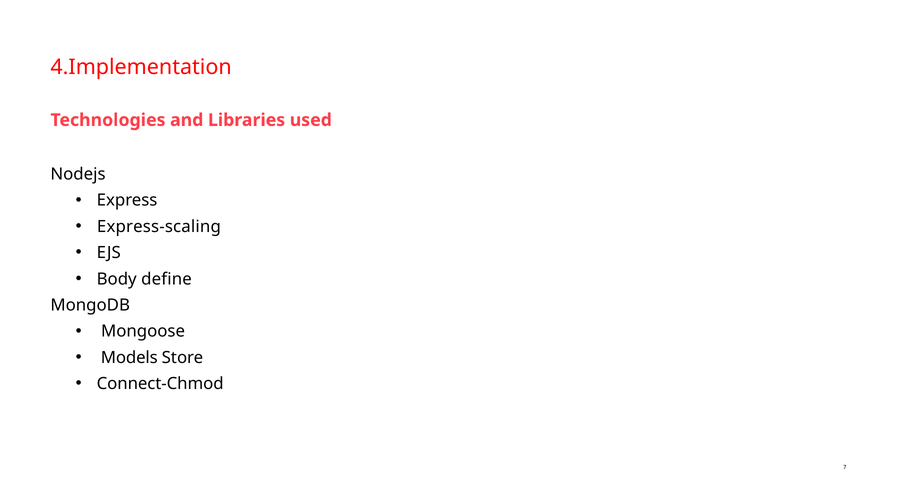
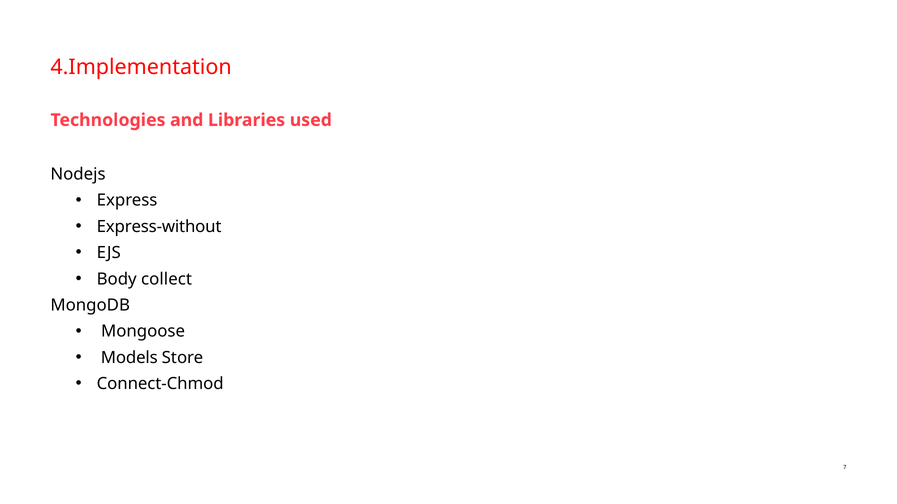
Express-scaling: Express-scaling -> Express-without
define: define -> collect
